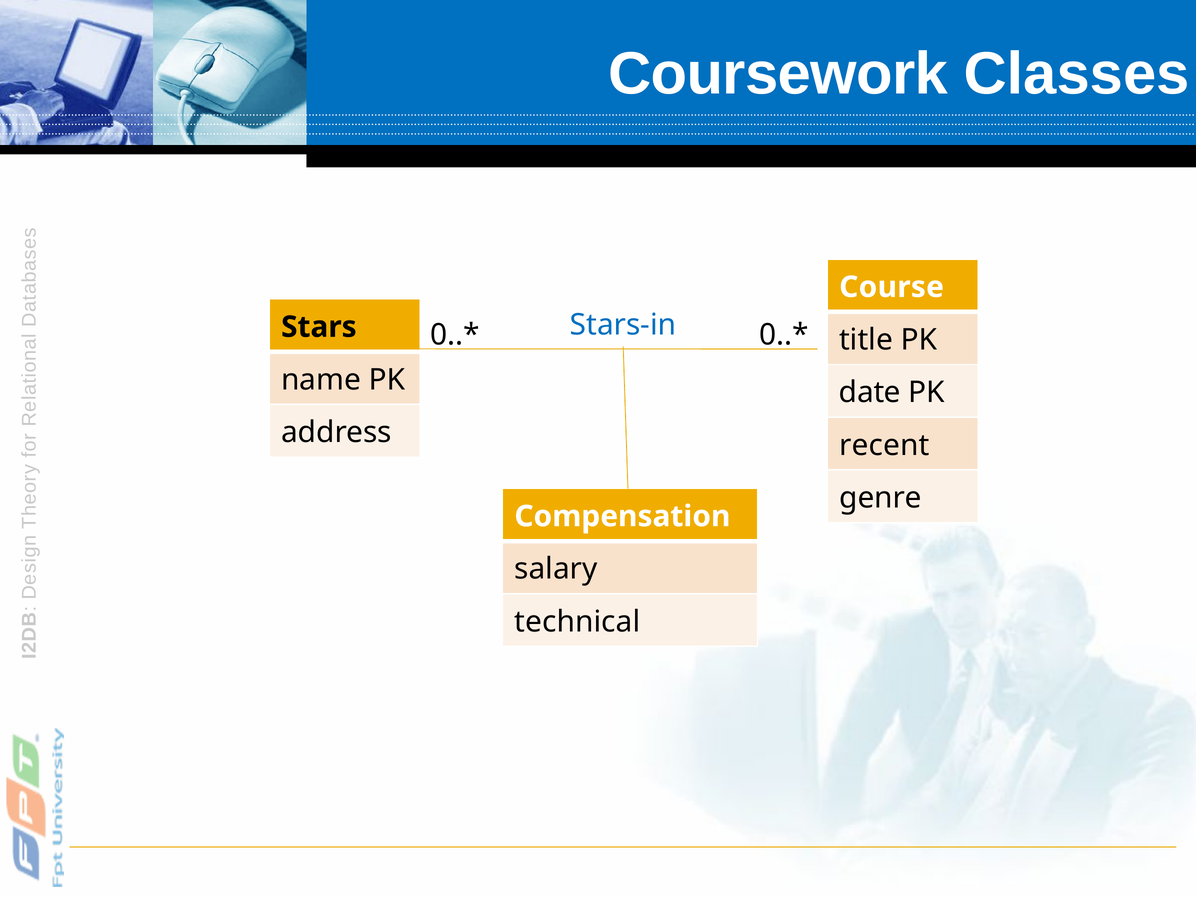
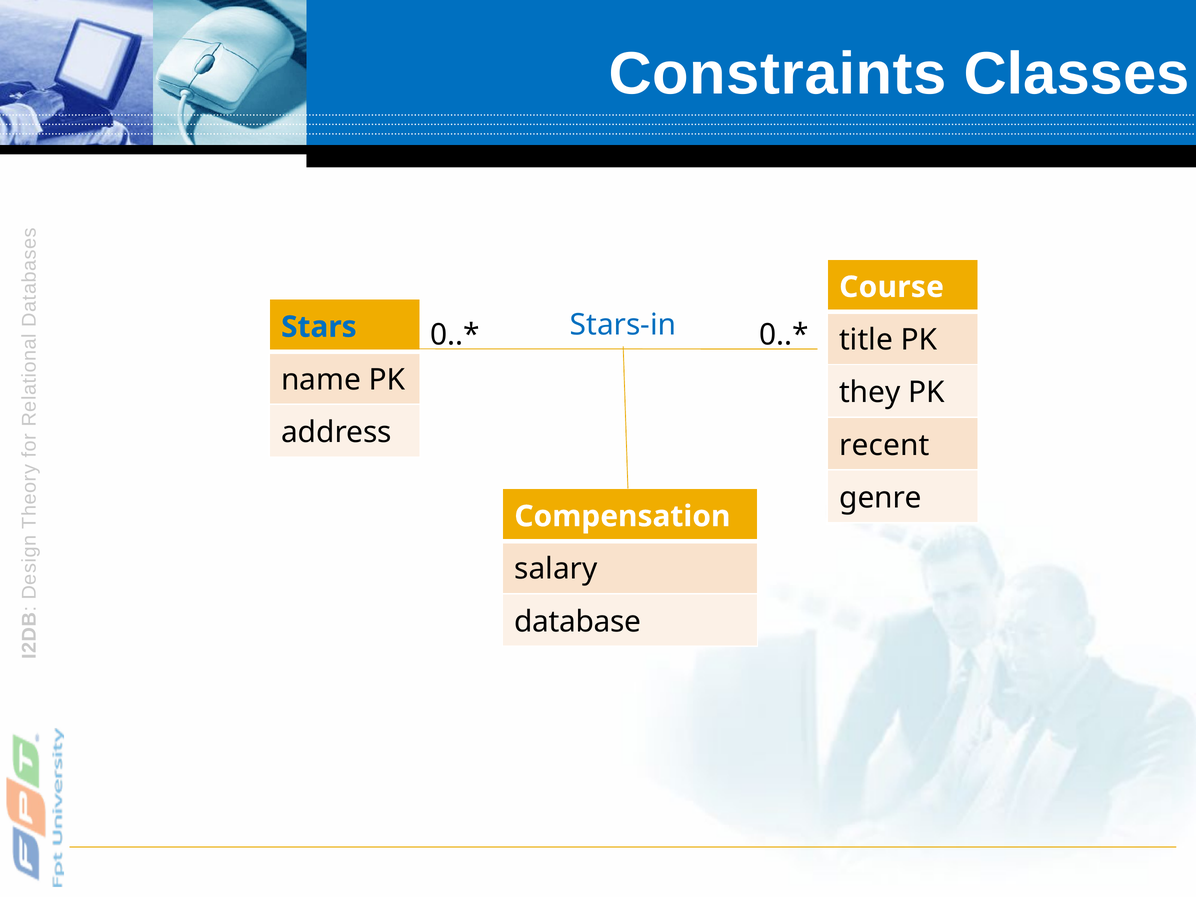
Coursework: Coursework -> Constraints
Stars colour: black -> blue
date: date -> they
technical: technical -> database
